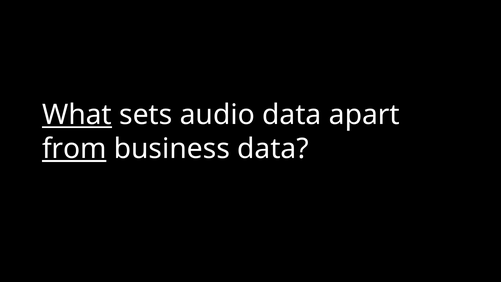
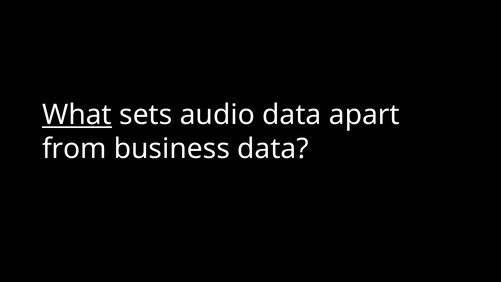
from underline: present -> none
